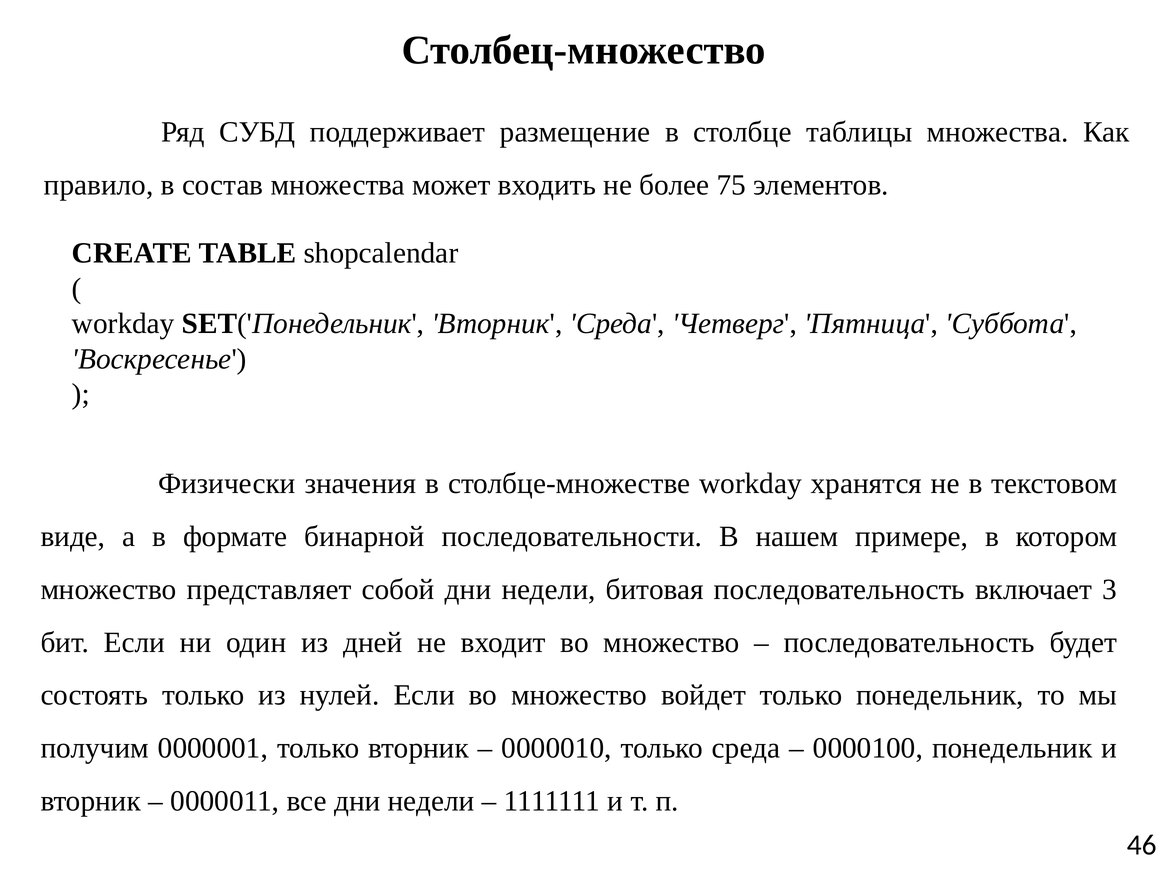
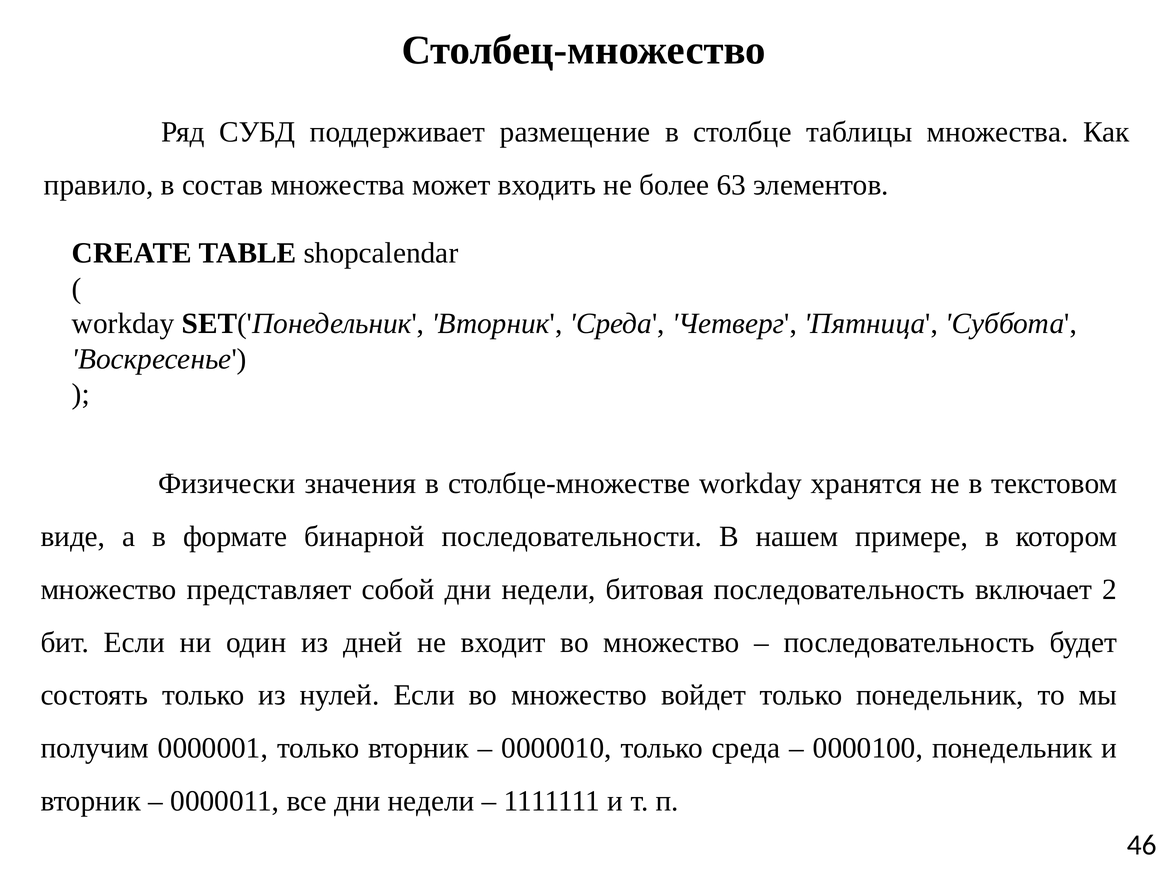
75: 75 -> 63
3: 3 -> 2
